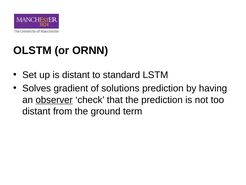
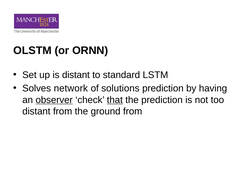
gradient: gradient -> network
that underline: none -> present
ground term: term -> from
